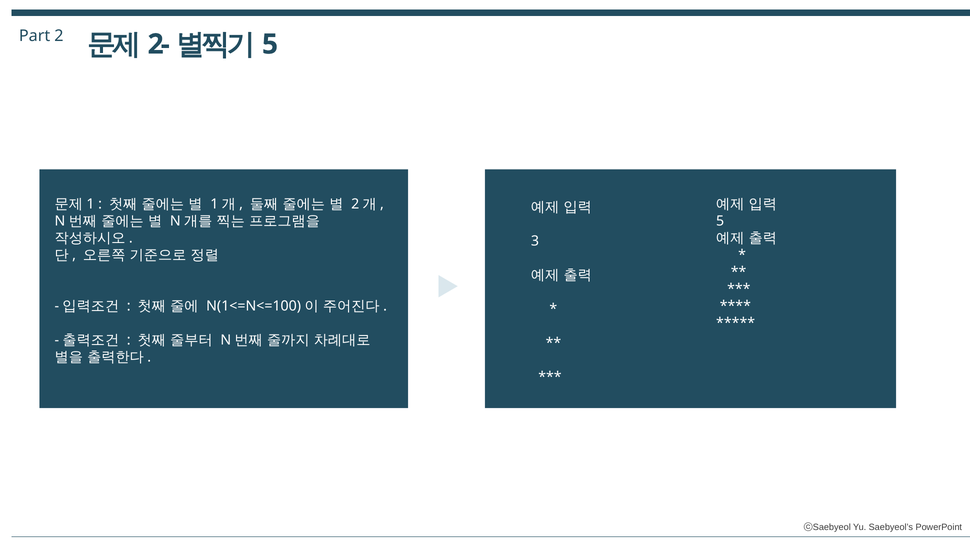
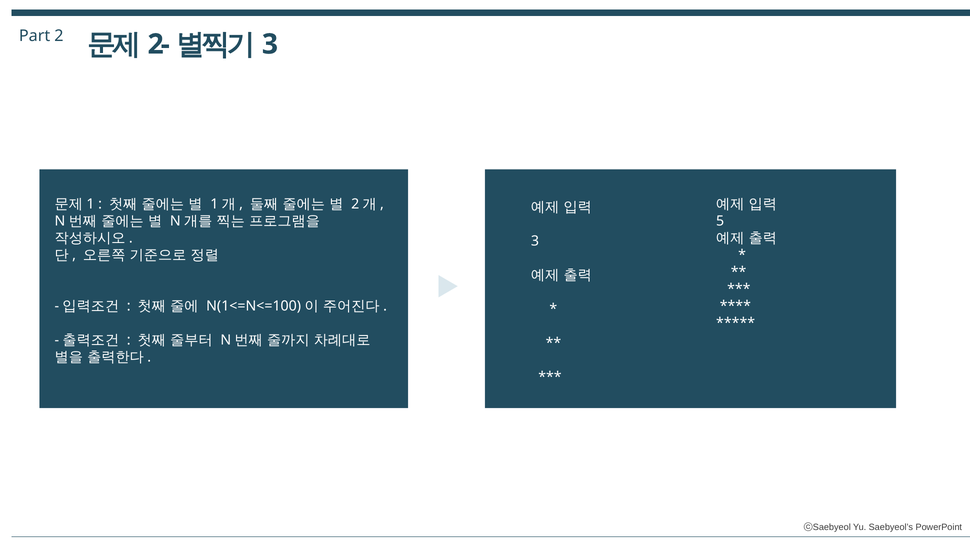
5 at (270, 44): 5 -> 3
